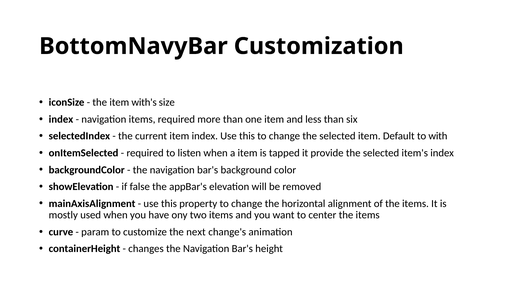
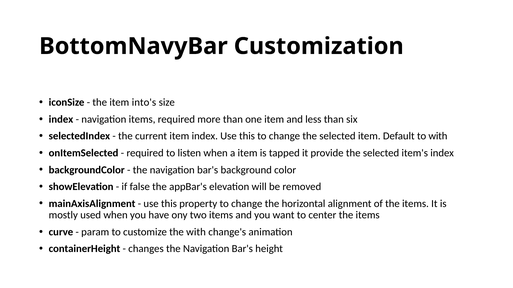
with's: with's -> into's
the next: next -> with
